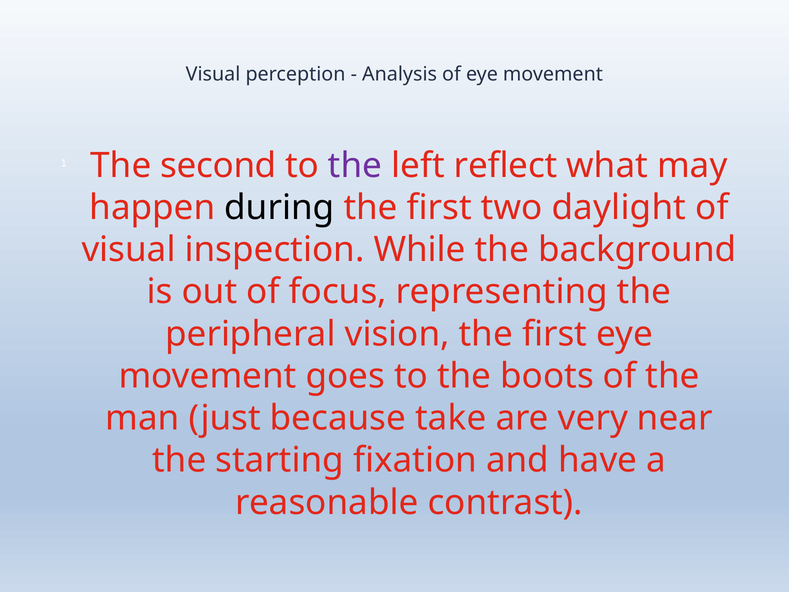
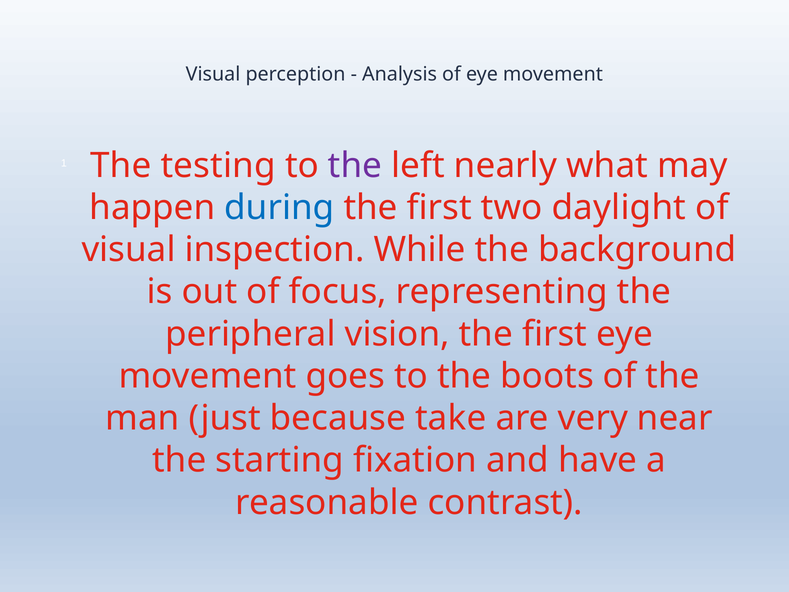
second: second -> testing
reflect: reflect -> nearly
during colour: black -> blue
